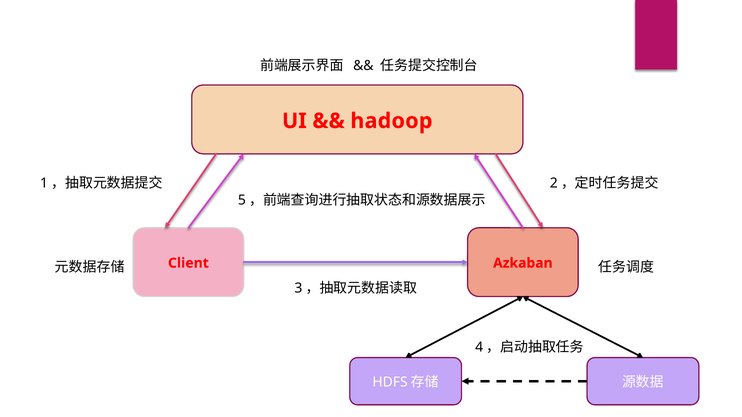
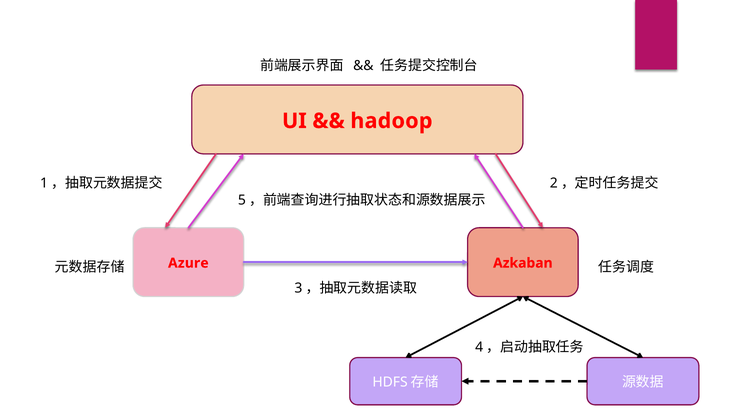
Client: Client -> Azure
